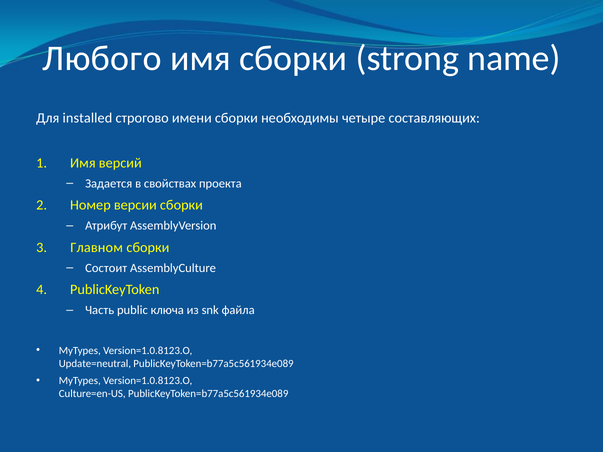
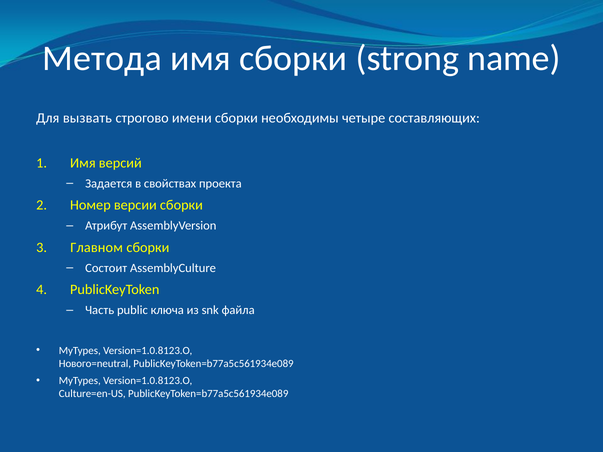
Любого: Любого -> Метода
installed: installed -> вызвать
Update=neutral: Update=neutral -> Нового=neutral
